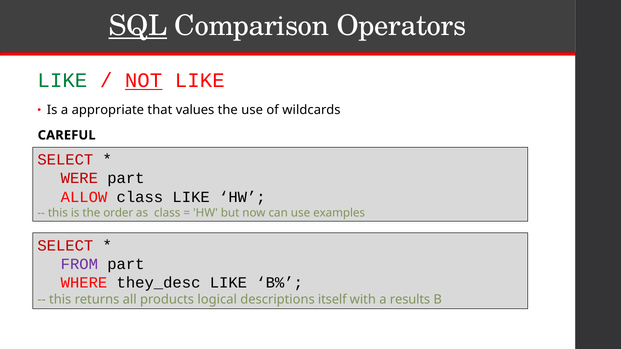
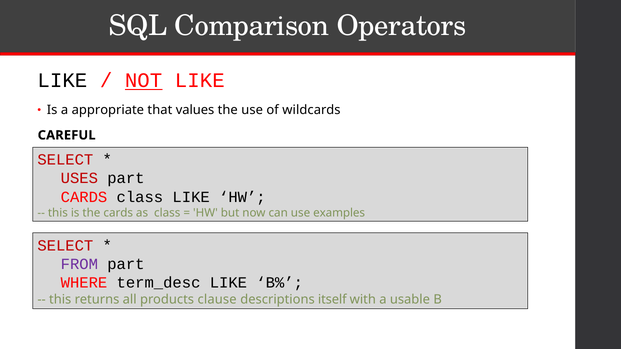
SQL underline: present -> none
LIKE at (62, 81) colour: green -> black
WERE: WERE -> USES
ALLOW at (84, 197): ALLOW -> CARDS
the order: order -> cards
they_desc: they_desc -> term_desc
logical: logical -> clause
results: results -> usable
